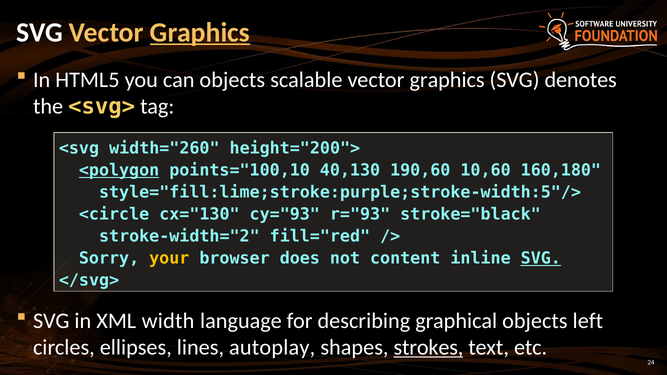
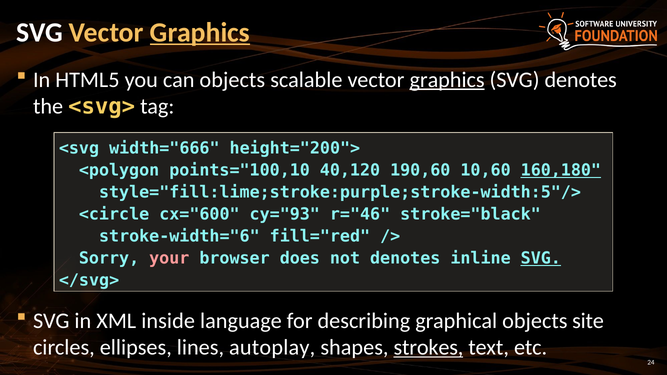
graphics at (447, 80) underline: none -> present
width="260: width="260 -> width="666
<polygon underline: present -> none
40,130: 40,130 -> 40,120
160,180 underline: none -> present
cx="130: cx="130 -> cx="600
r="93: r="93 -> r="46
stroke-width="2: stroke-width="2 -> stroke-width="6
your colour: yellow -> pink
not content: content -> denotes
width: width -> inside
left: left -> site
